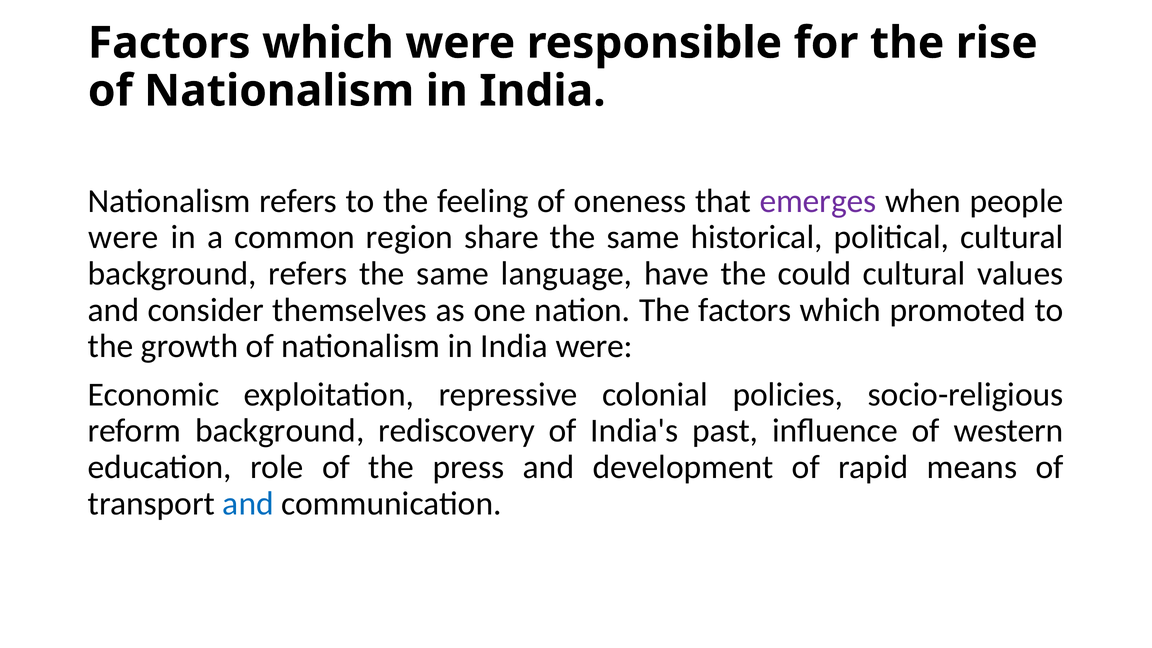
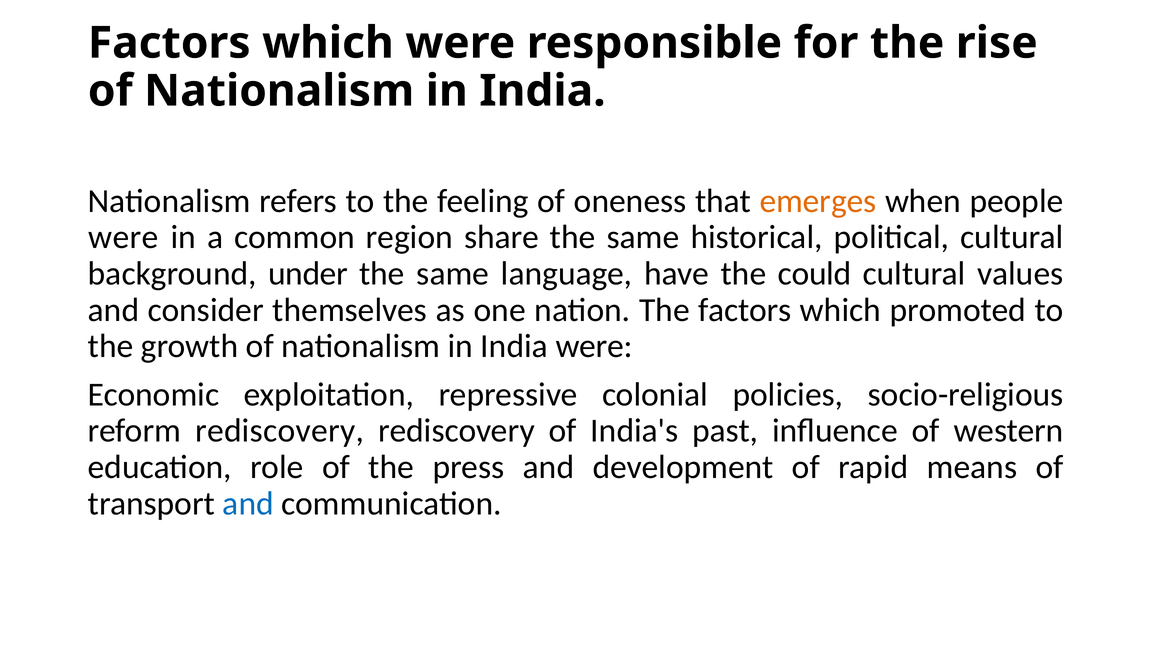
emerges colour: purple -> orange
background refers: refers -> under
reform background: background -> rediscovery
